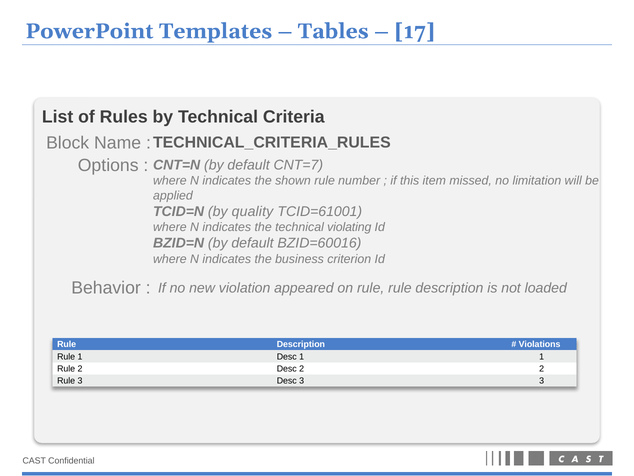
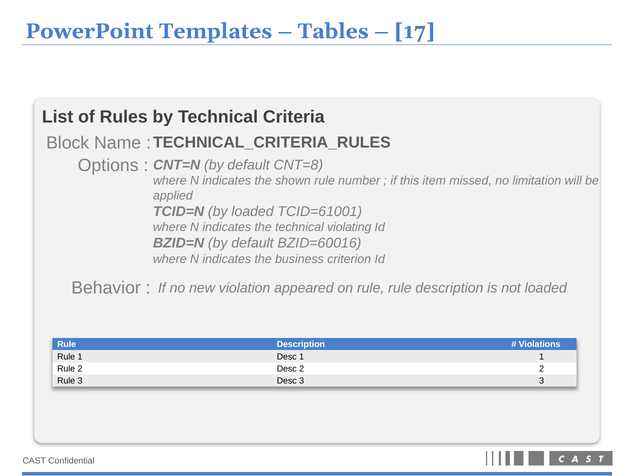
CNT=7: CNT=7 -> CNT=8
by quality: quality -> loaded
